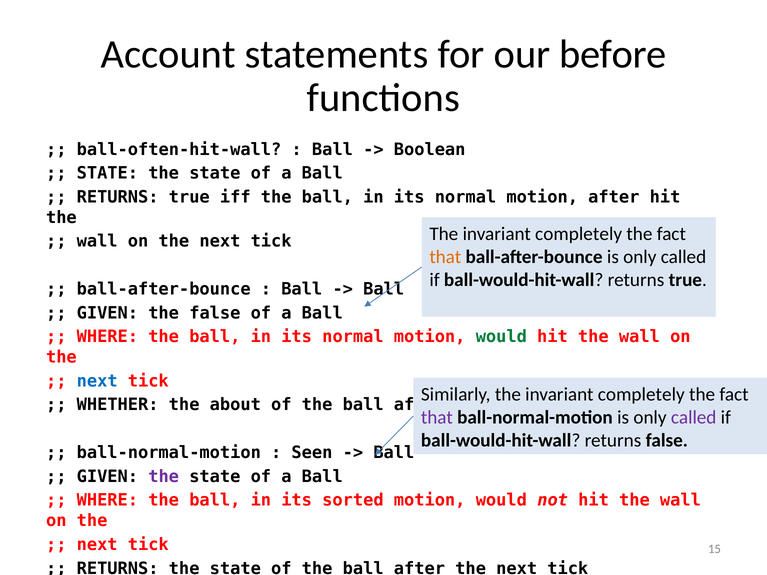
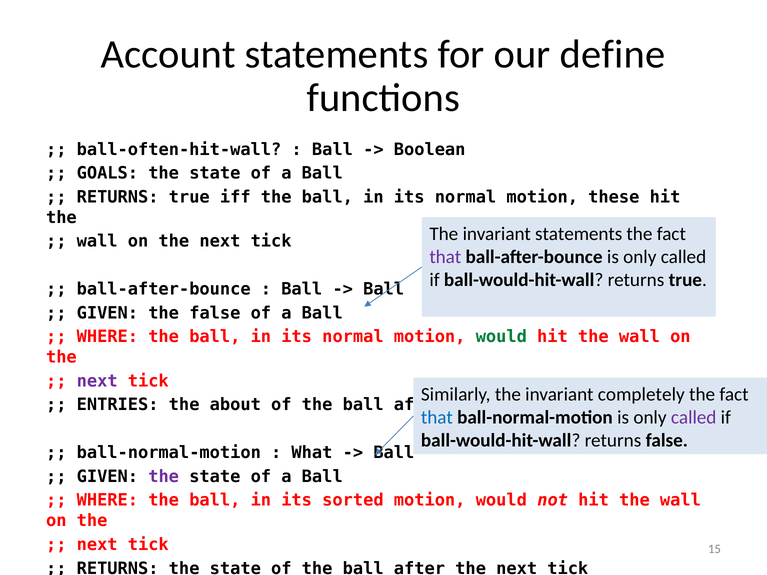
before: before -> define
STATE at (107, 173): STATE -> GOALS
motion after: after -> these
completely at (579, 234): completely -> statements
that at (445, 257) colour: orange -> purple
next at (97, 381) colour: blue -> purple
WHETHER: WHETHER -> ENTRIES
that at (437, 417) colour: purple -> blue
Seen: Seen -> What
